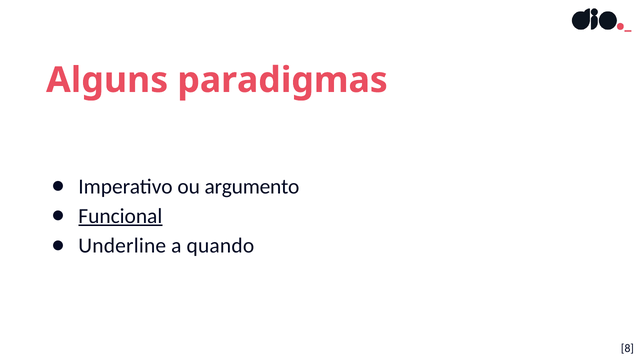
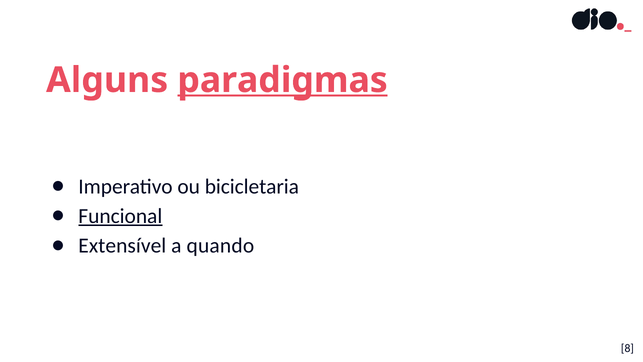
paradigmas underline: none -> present
argumento: argumento -> bicicletaria
Underline: Underline -> Extensível
